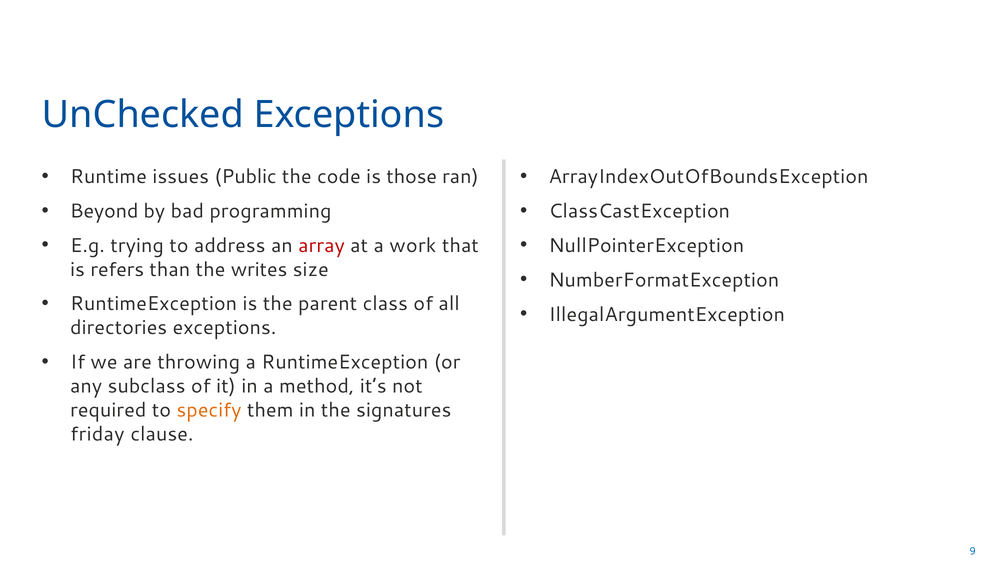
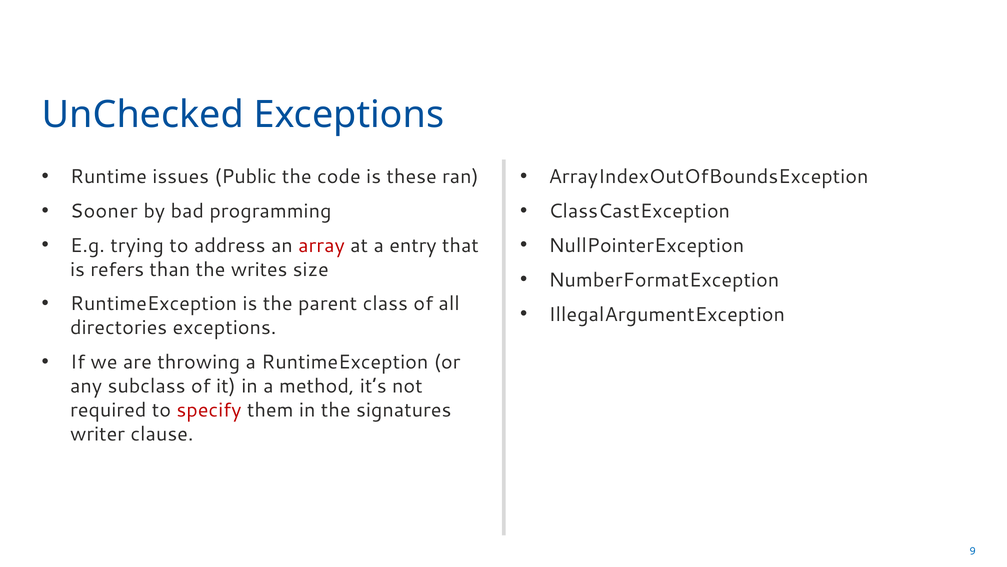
those: those -> these
Beyond: Beyond -> Sooner
work: work -> entry
specify colour: orange -> red
friday: friday -> writer
